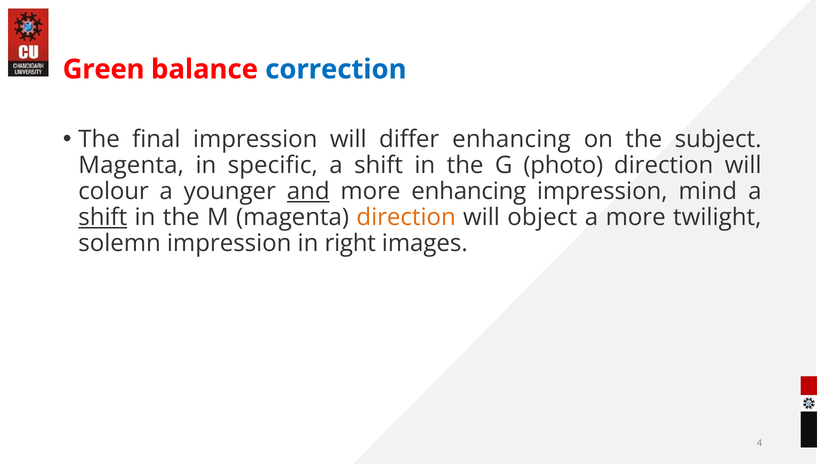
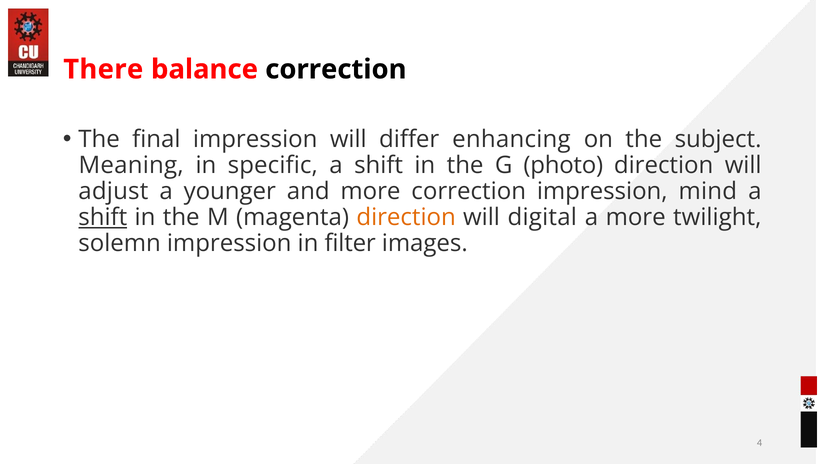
Green: Green -> There
correction at (336, 69) colour: blue -> black
Magenta at (131, 165): Magenta -> Meaning
colour: colour -> adjust
and underline: present -> none
more enhancing: enhancing -> correction
object: object -> digital
right: right -> filter
